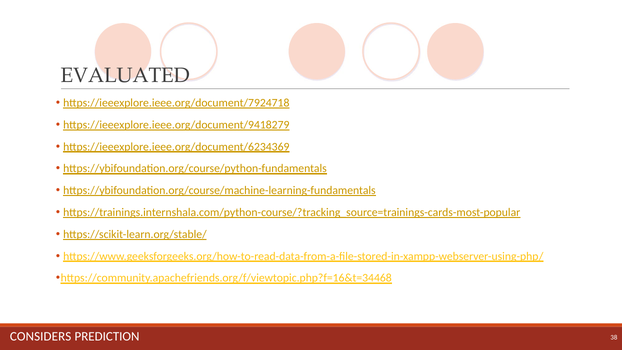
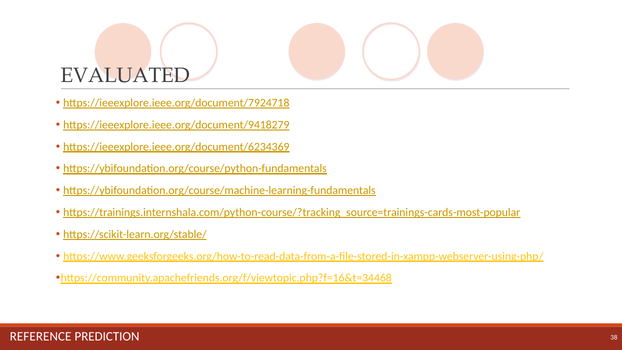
CONSIDERS: CONSIDERS -> REFERENCE
